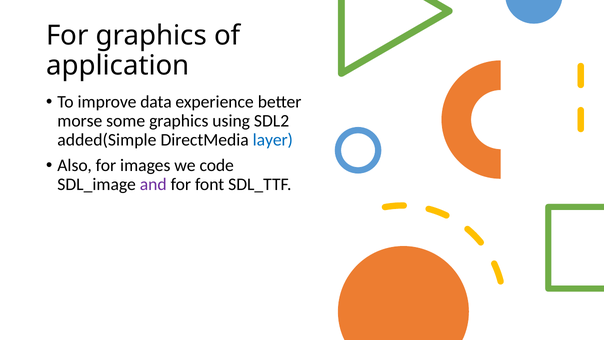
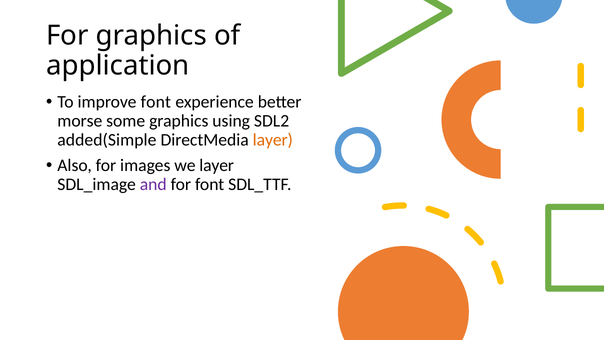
improve data: data -> font
layer at (273, 140) colour: blue -> orange
we code: code -> layer
